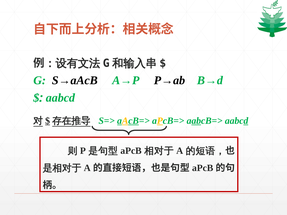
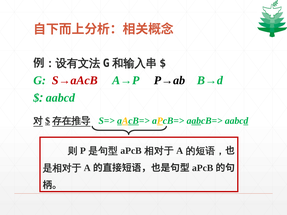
S→aAcB colour: black -> red
